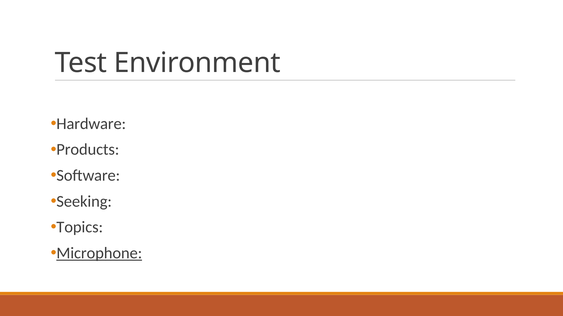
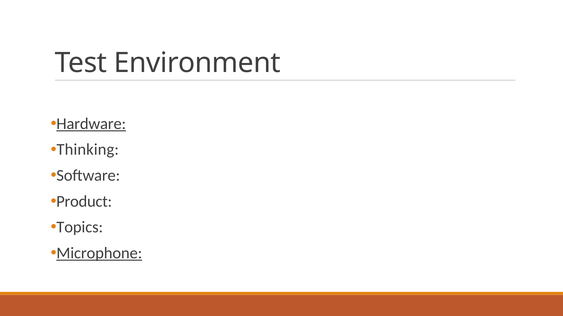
Hardware underline: none -> present
Products: Products -> Thinking
Seeking: Seeking -> Product
